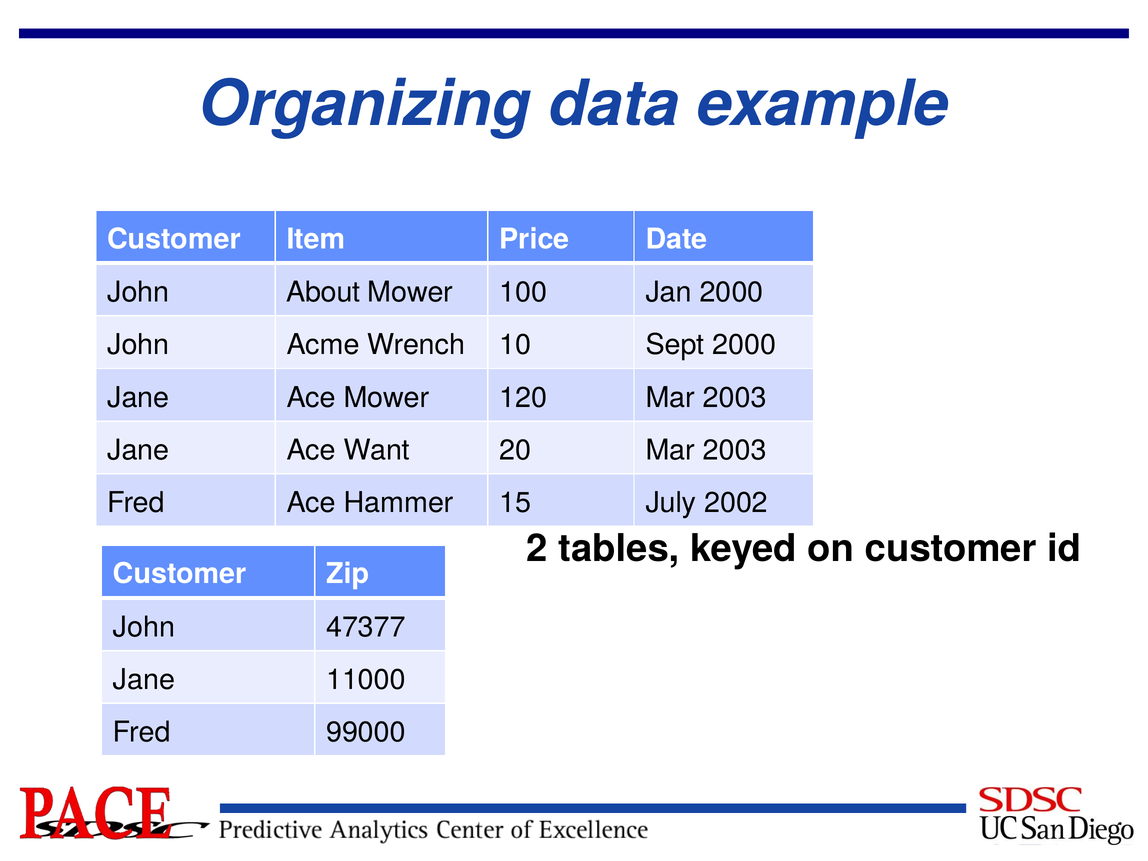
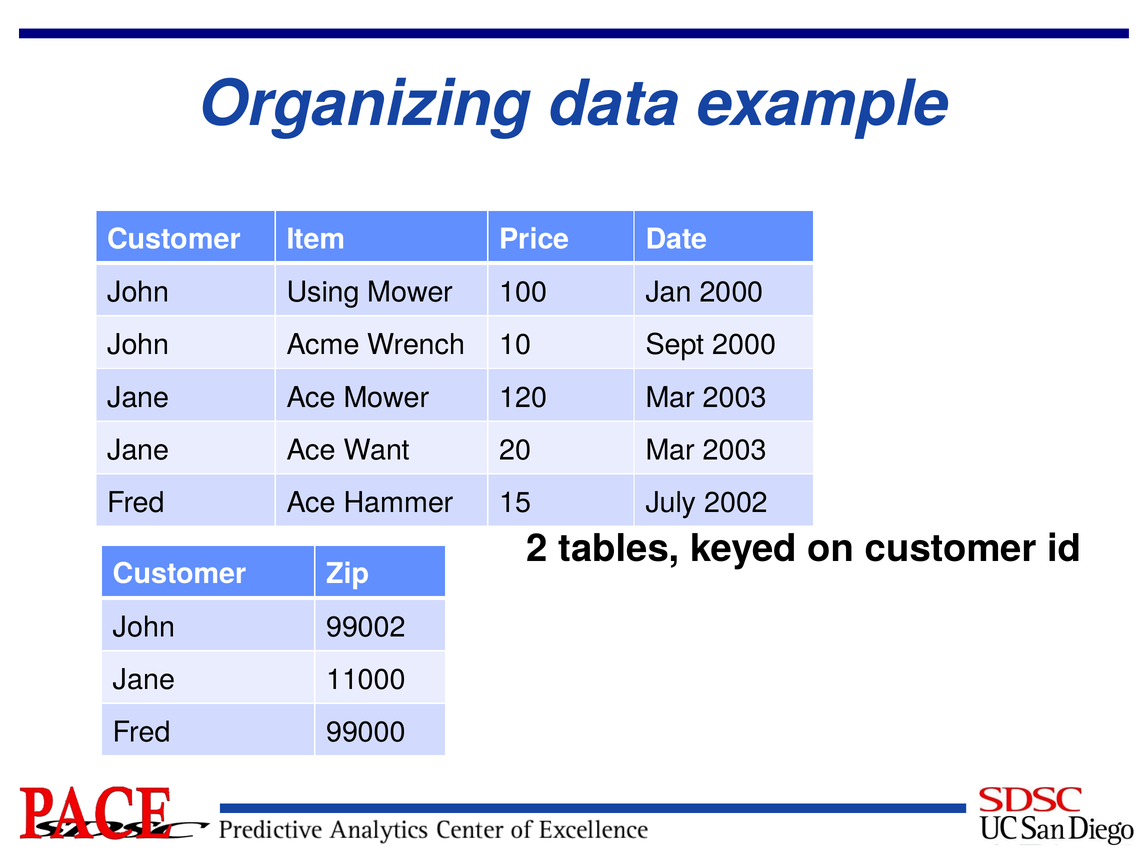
About: About -> Using
47377: 47377 -> 99002
